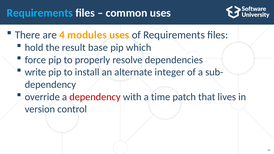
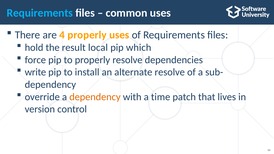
4 modules: modules -> properly
base: base -> local
alternate integer: integer -> resolve
dependency at (95, 97) colour: red -> orange
